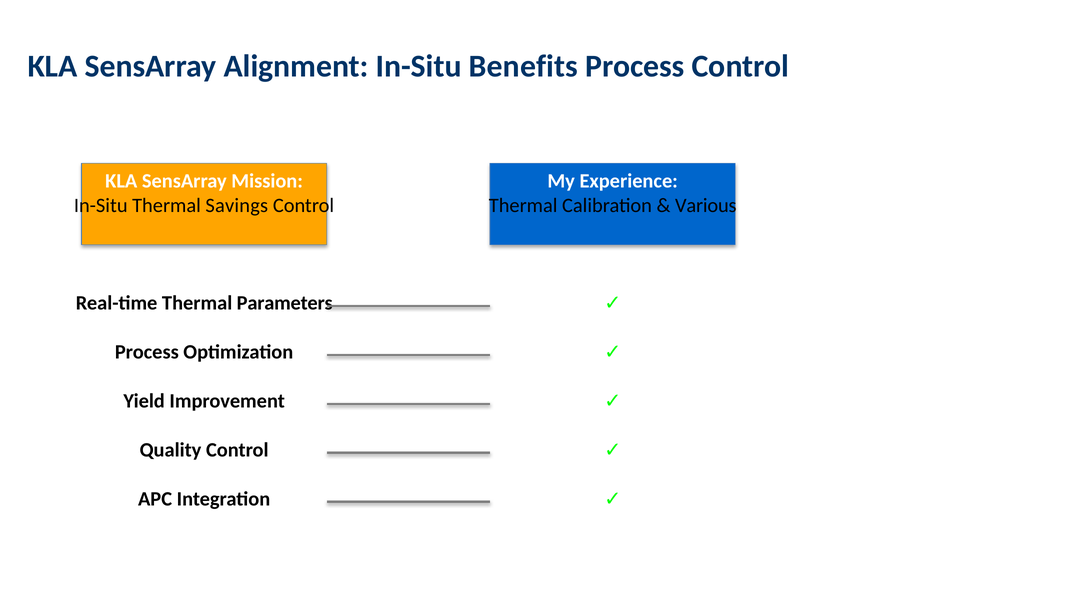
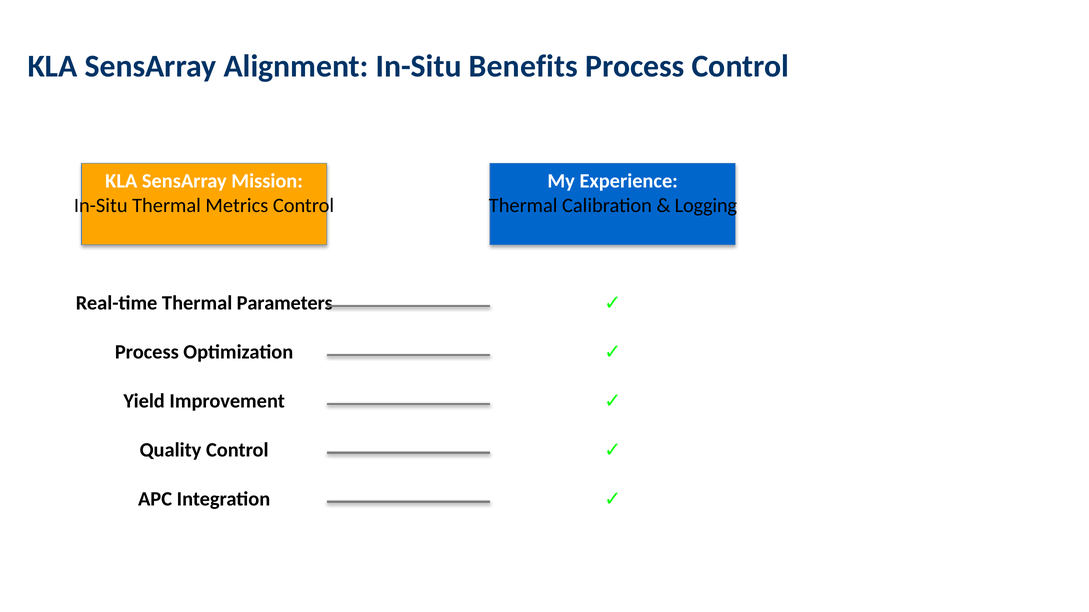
Savings: Savings -> Metrics
Various: Various -> Logging
